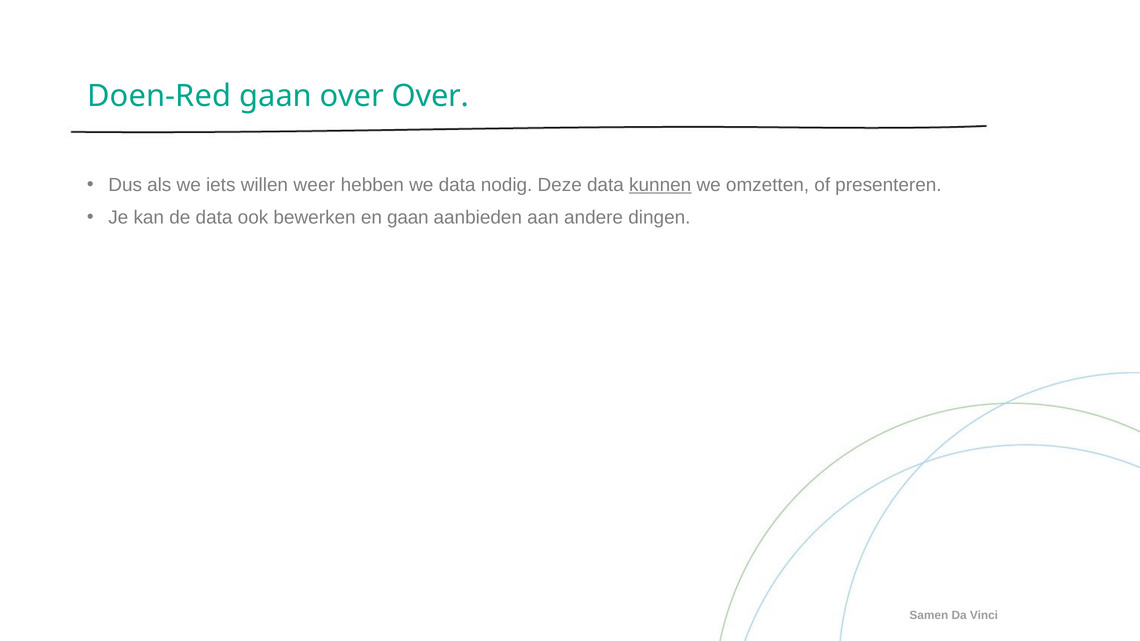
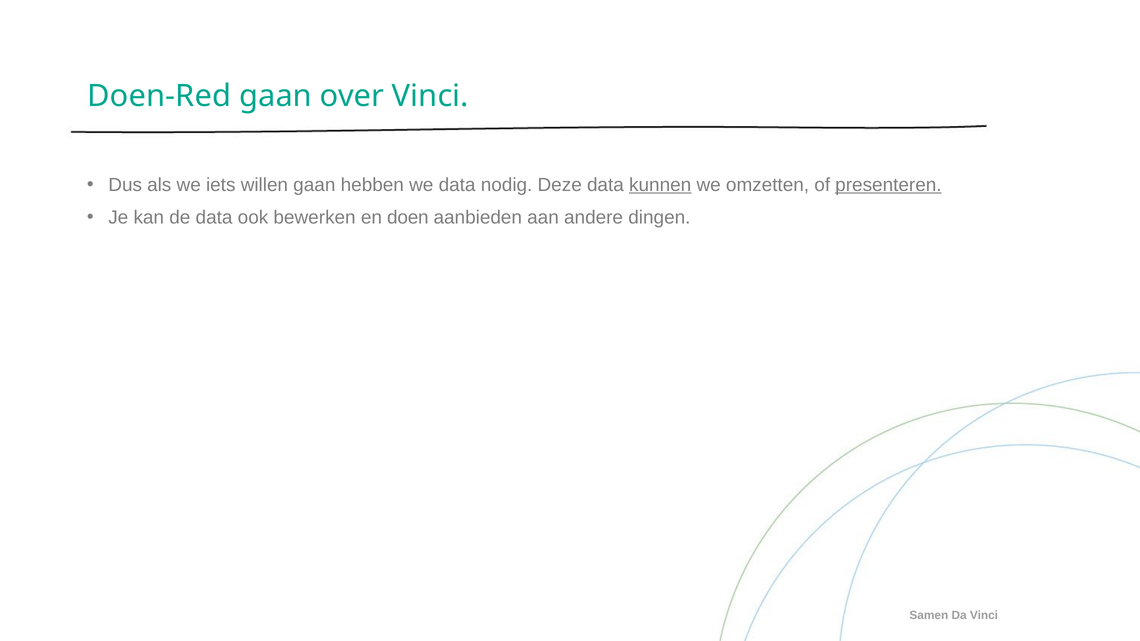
over Over: Over -> Vinci
willen weer: weer -> gaan
presenteren underline: none -> present
en gaan: gaan -> doen
